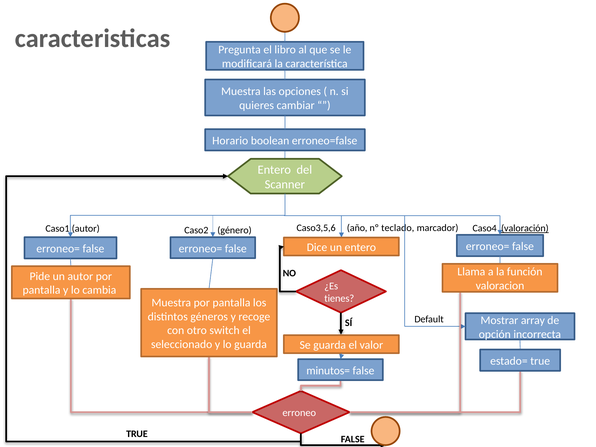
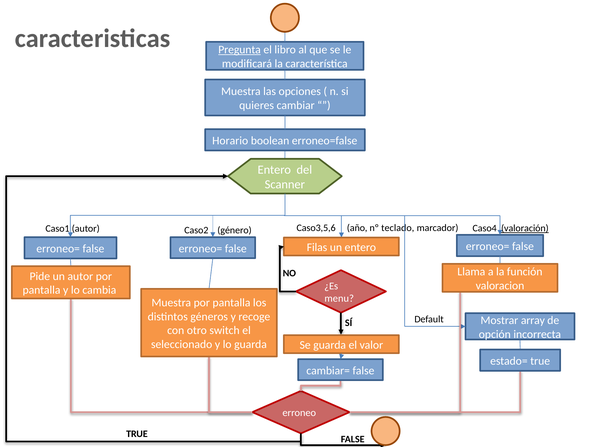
Pregunta underline: none -> present
Dice: Dice -> Filas
tienes: tienes -> menu
minutos=: minutos= -> cambiar=
